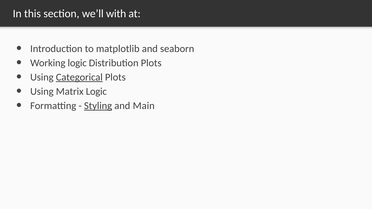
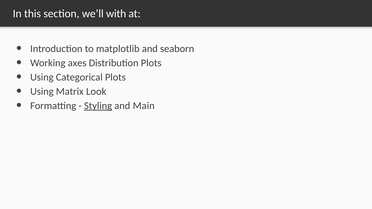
Working logic: logic -> axes
Categorical underline: present -> none
Matrix Logic: Logic -> Look
